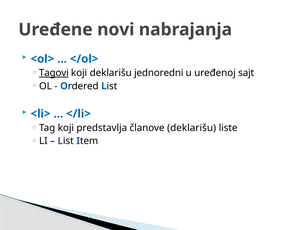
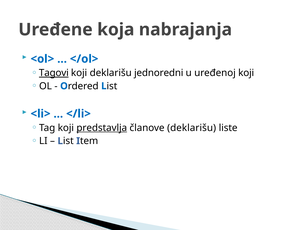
novi: novi -> koja
uređenoj sajt: sajt -> koji
predstavlja underline: none -> present
